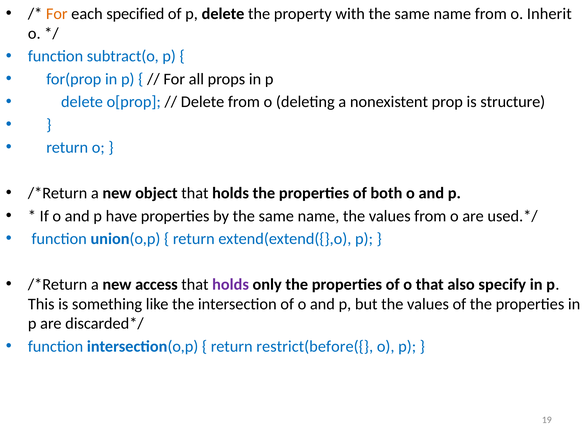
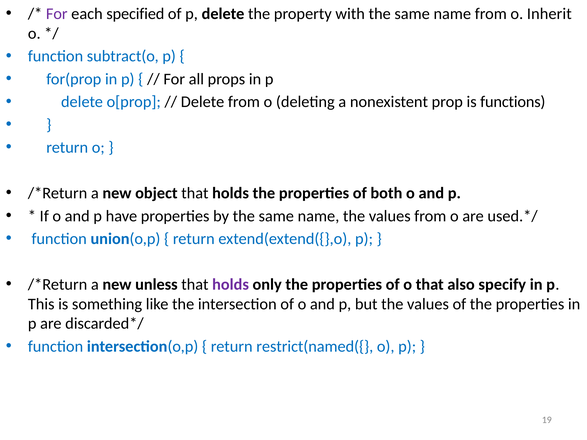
For at (57, 14) colour: orange -> purple
structure: structure -> functions
access: access -> unless
restrict(before({: restrict(before({ -> restrict(named({
